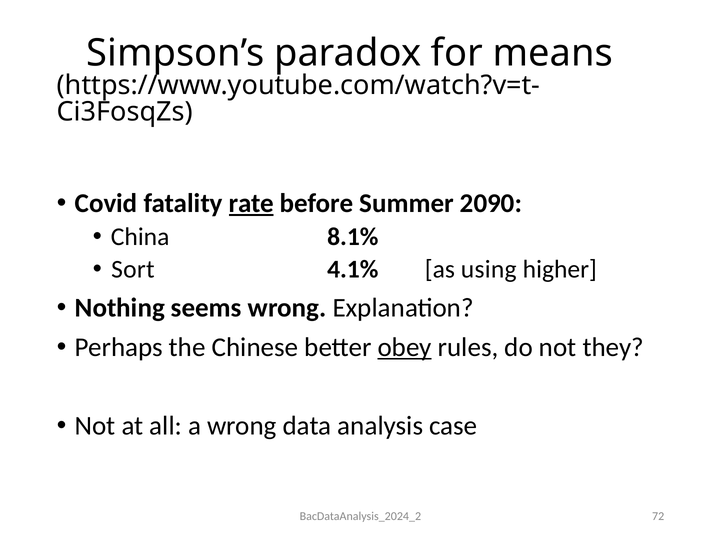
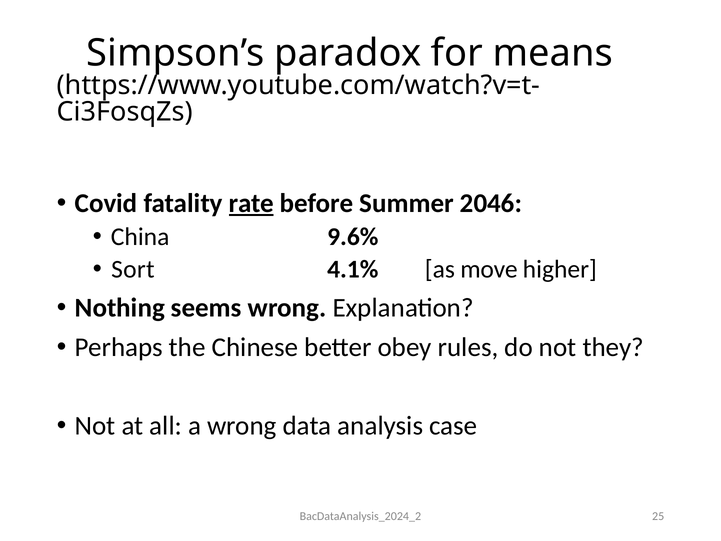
2090: 2090 -> 2046
8.1%: 8.1% -> 9.6%
using: using -> move
obey underline: present -> none
72: 72 -> 25
